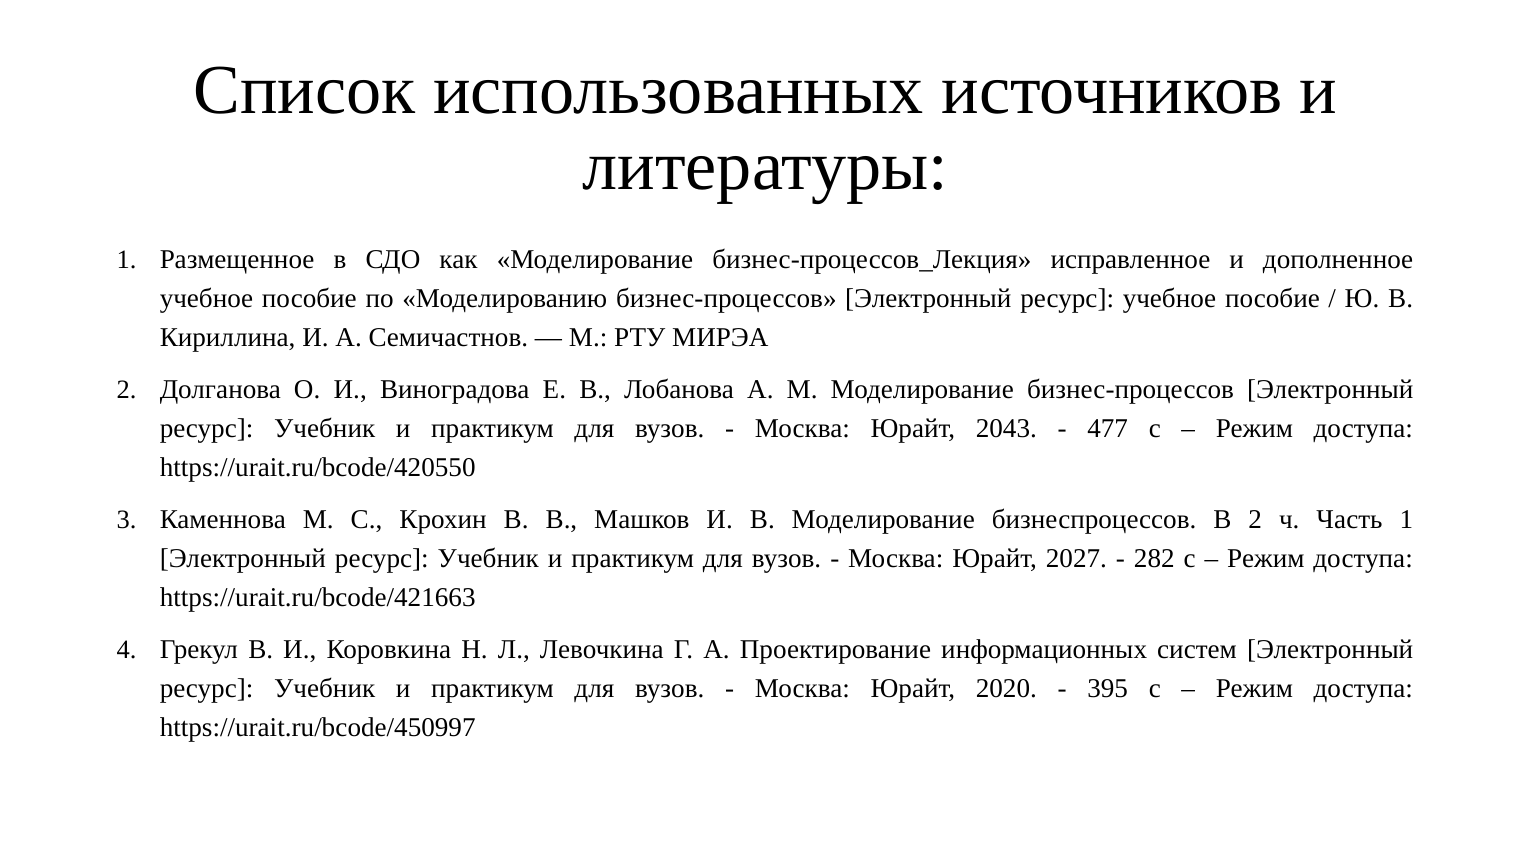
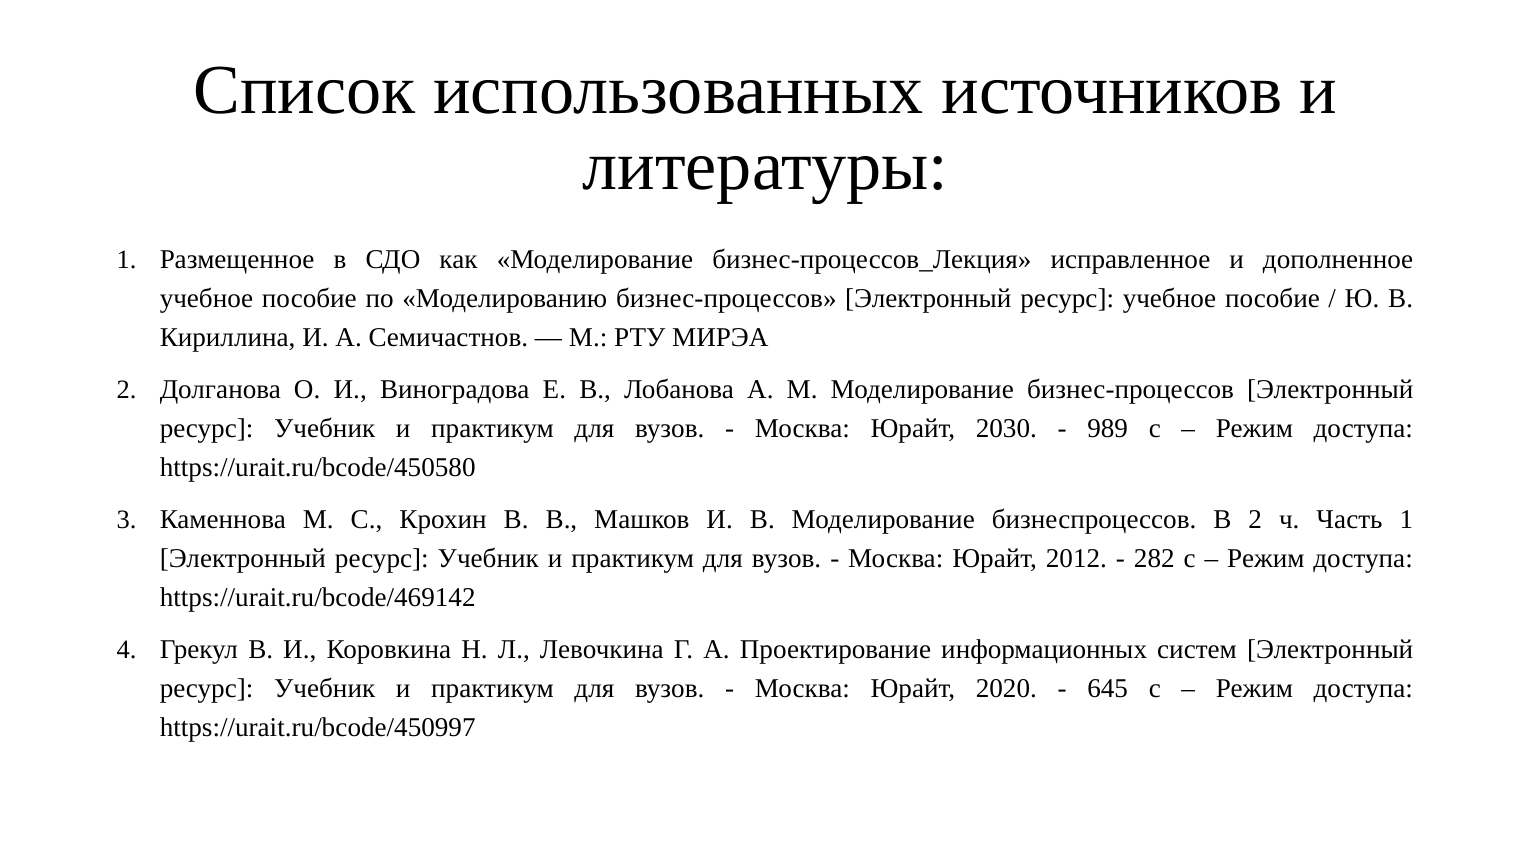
2043: 2043 -> 2030
477: 477 -> 989
https://urait.ru/bcode/420550: https://urait.ru/bcode/420550 -> https://urait.ru/bcode/450580
2027: 2027 -> 2012
https://urait.ru/bcode/421663: https://urait.ru/bcode/421663 -> https://urait.ru/bcode/469142
395: 395 -> 645
